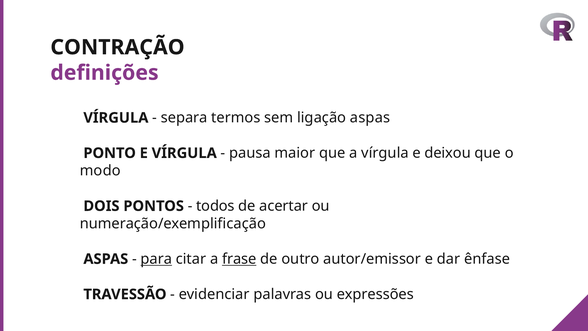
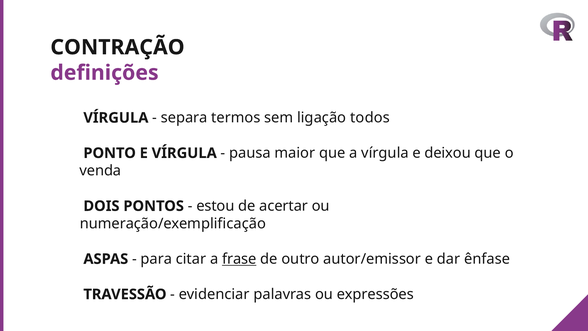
ligação aspas: aspas -> todos
modo: modo -> venda
todos: todos -> estou
para underline: present -> none
